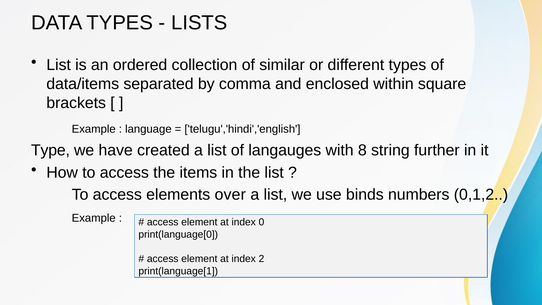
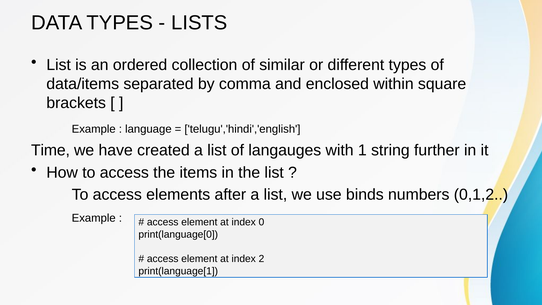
Type: Type -> Time
8: 8 -> 1
over: over -> after
